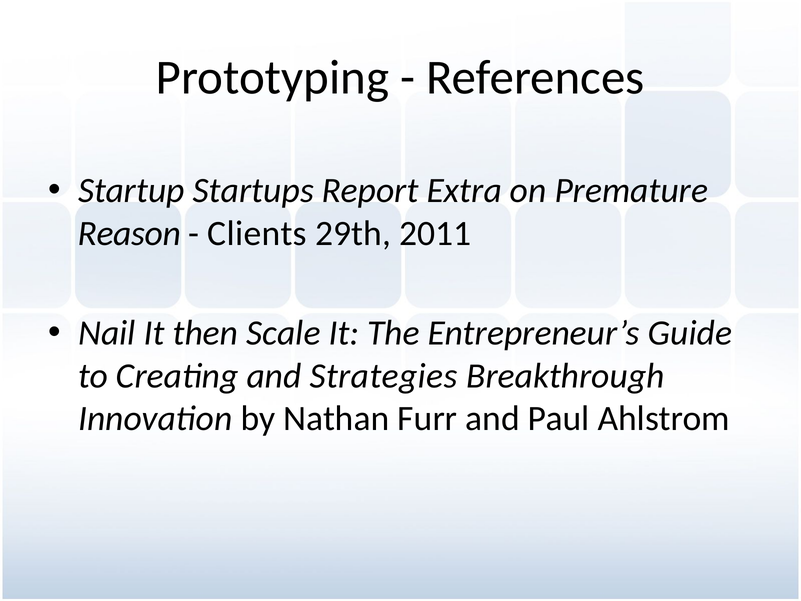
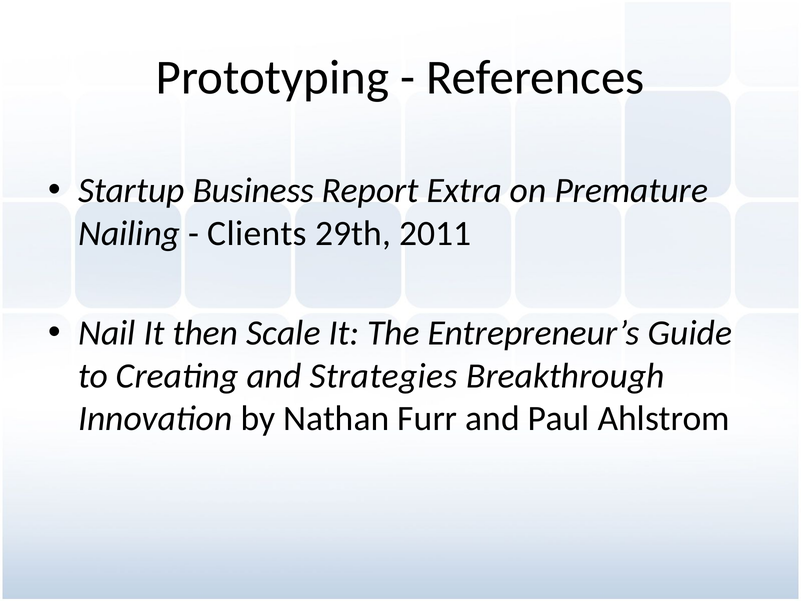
Startups: Startups -> Business
Reason: Reason -> Nailing
